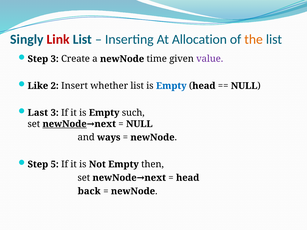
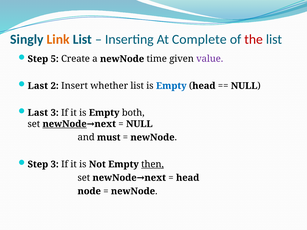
Link colour: red -> orange
Allocation: Allocation -> Complete
the colour: orange -> red
Step 3: 3 -> 5
Like at (38, 86): Like -> Last
such: such -> both
ways: ways -> must
Step 5: 5 -> 3
then underline: none -> present
back: back -> node
